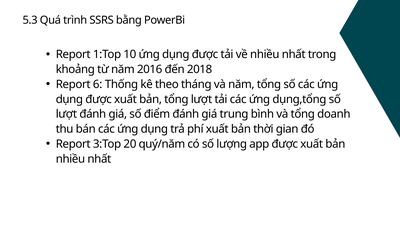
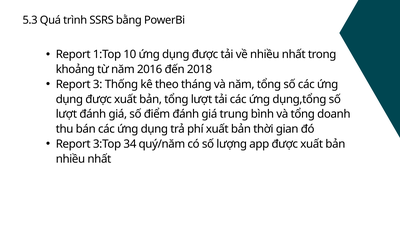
6: 6 -> 3
20: 20 -> 34
